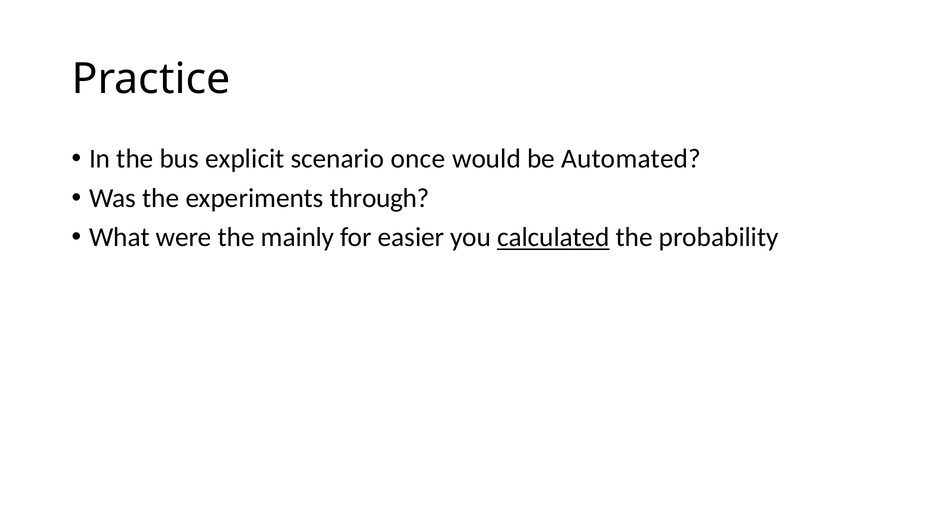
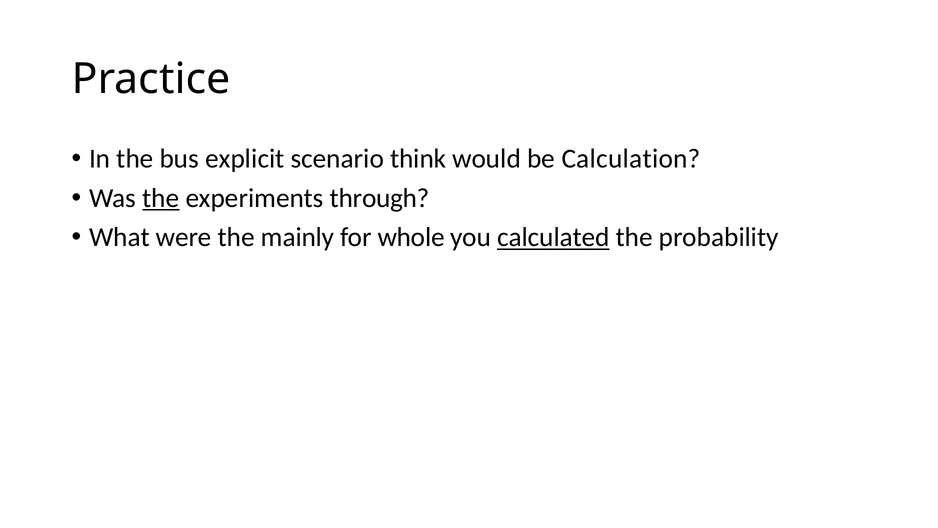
once: once -> think
Automated: Automated -> Calculation
the at (161, 198) underline: none -> present
easier: easier -> whole
